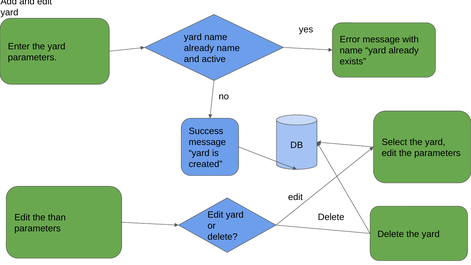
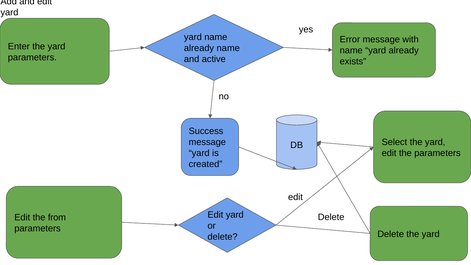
than: than -> from
